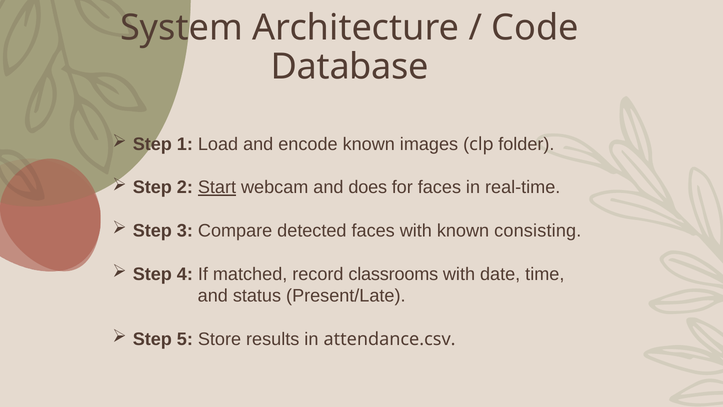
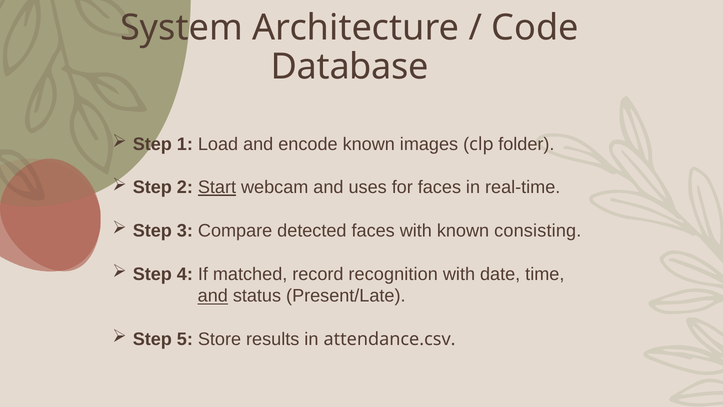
does: does -> uses
classrooms: classrooms -> recognition
and at (213, 296) underline: none -> present
